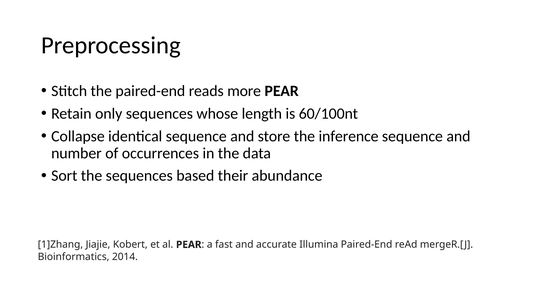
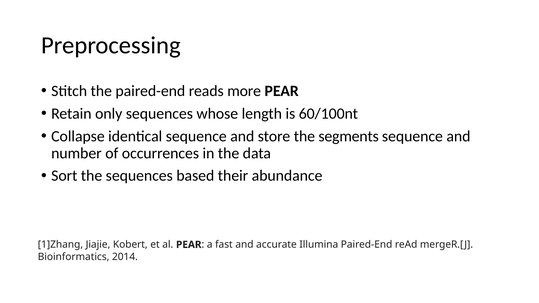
inference: inference -> segments
